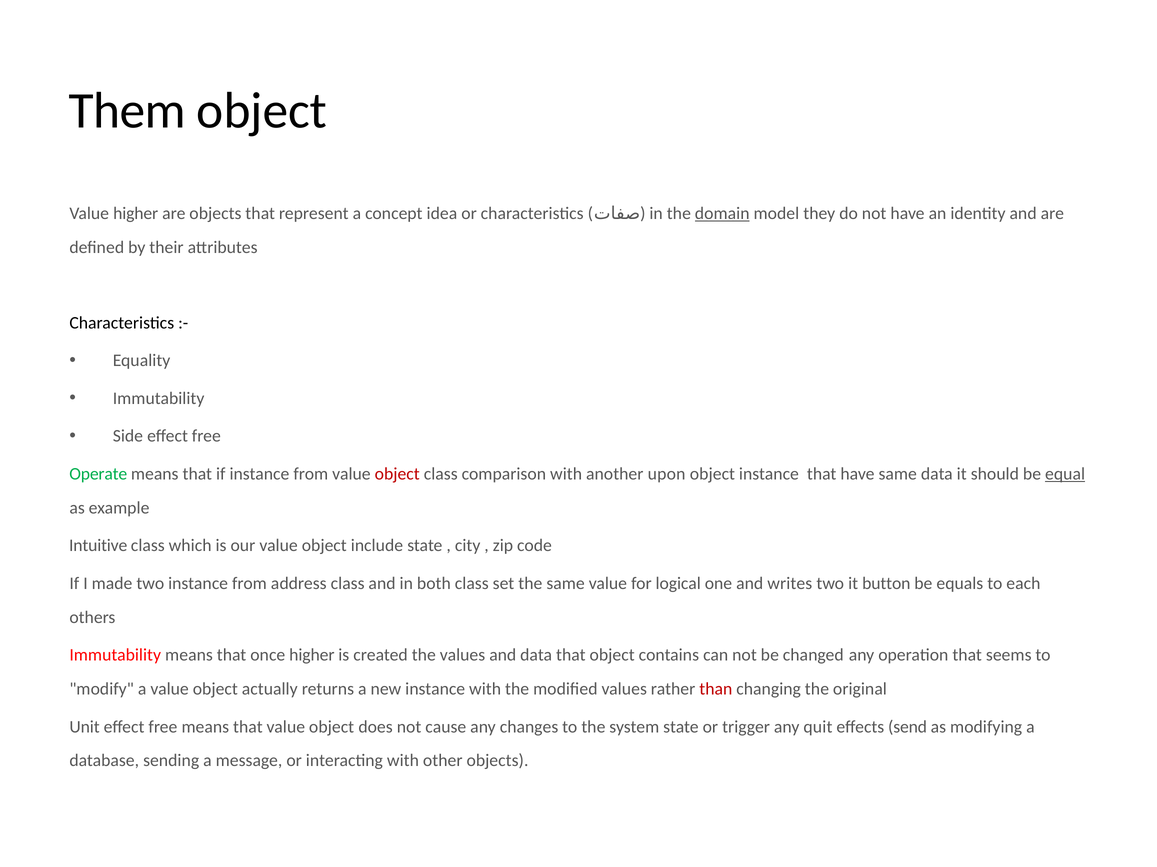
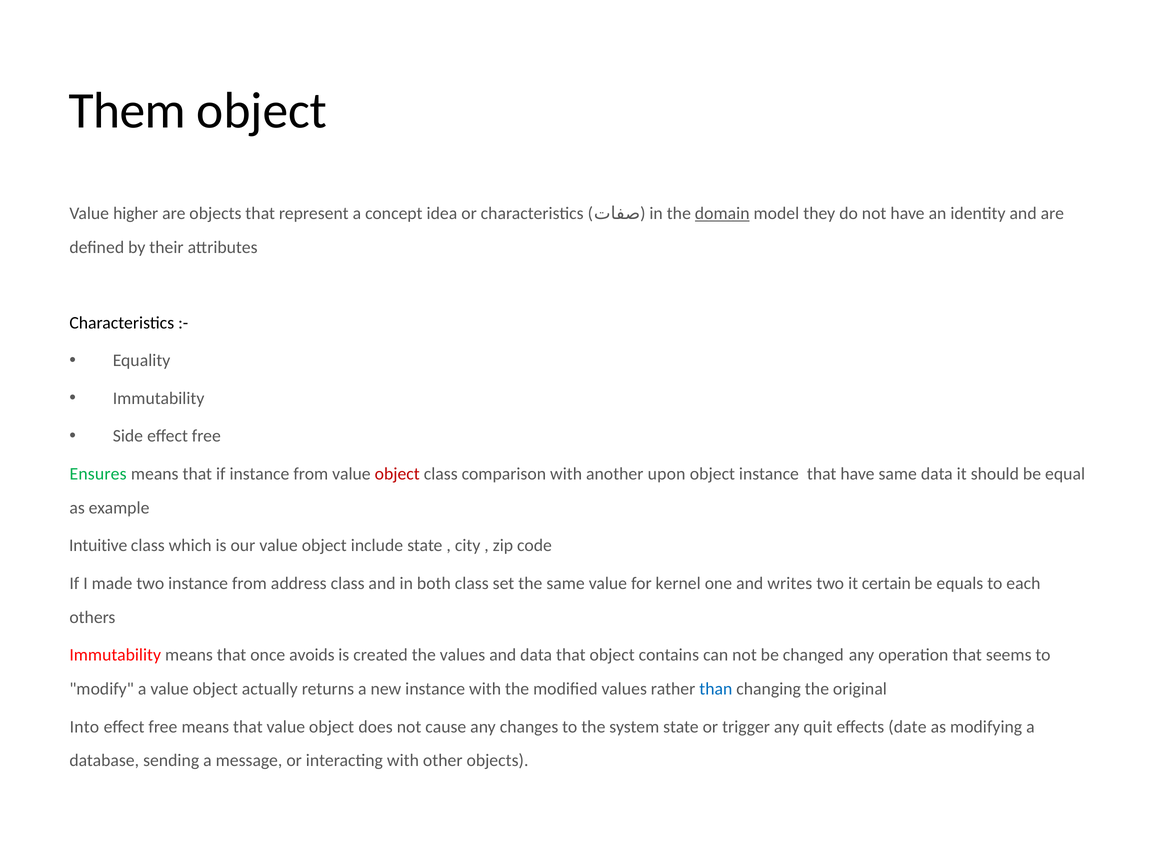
Operate: Operate -> Ensures
equal underline: present -> none
logical: logical -> kernel
button: button -> certain
once higher: higher -> avoids
than colour: red -> blue
Unit: Unit -> Into
send: send -> date
